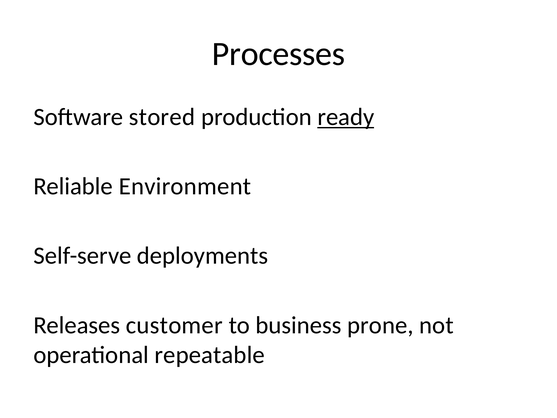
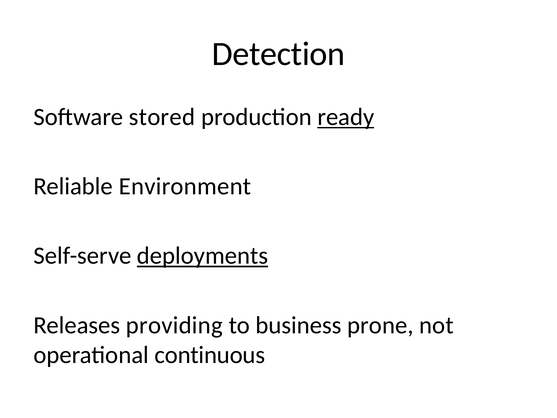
Processes: Processes -> Detection
deployments underline: none -> present
customer: customer -> providing
repeatable: repeatable -> continuous
